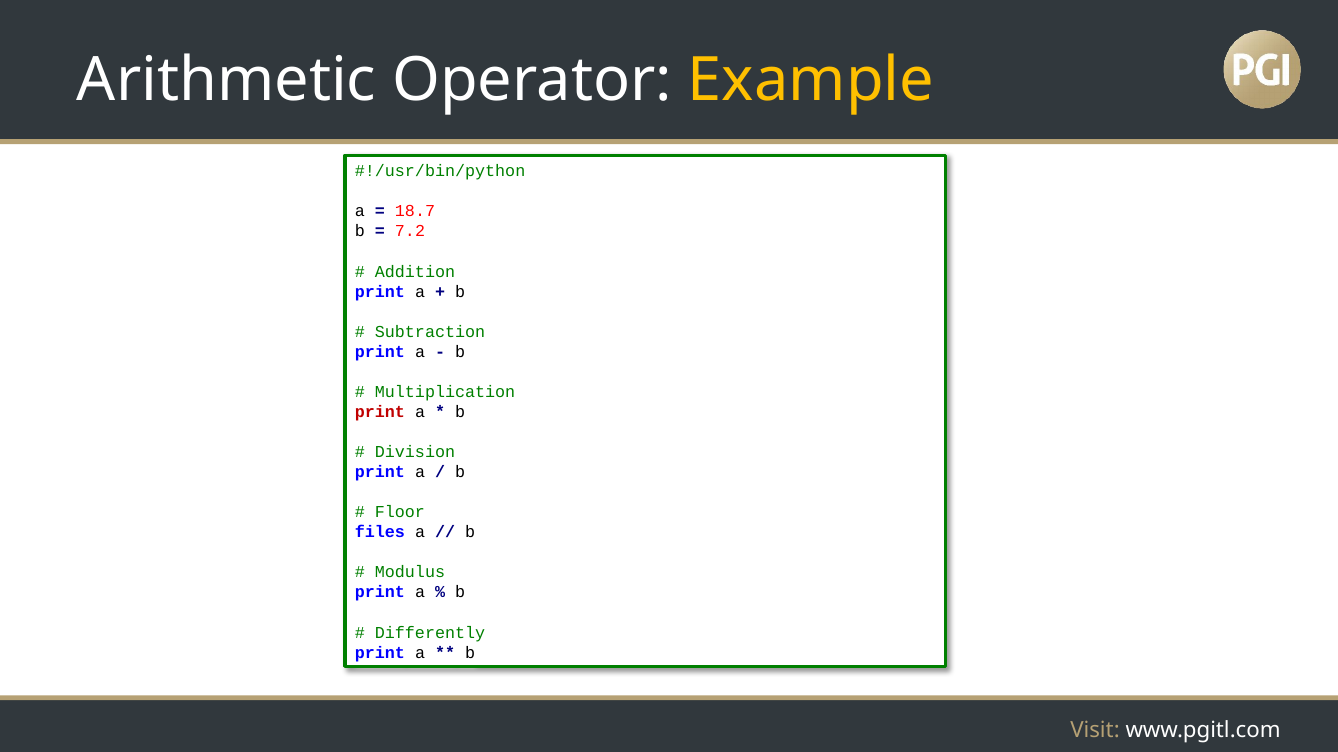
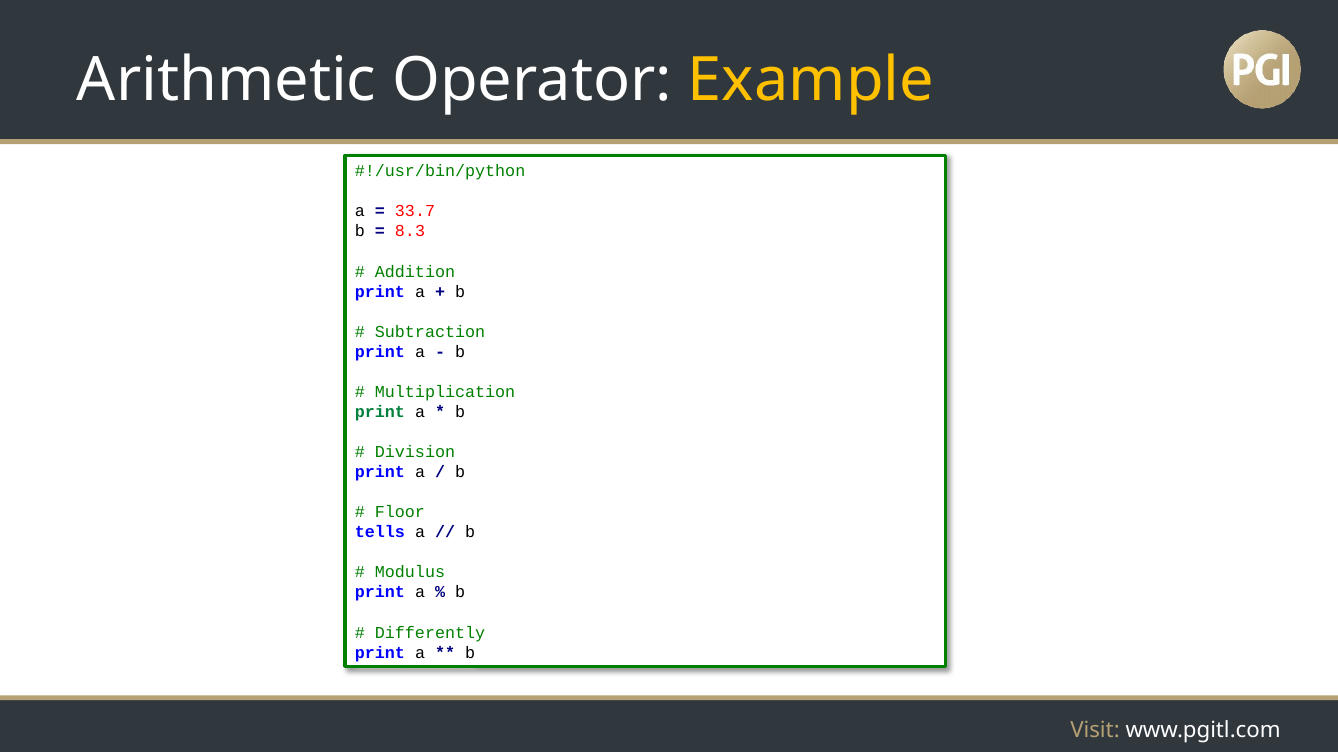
18.7: 18.7 -> 33.7
7.2: 7.2 -> 8.3
print at (380, 412) colour: red -> green
files: files -> tells
